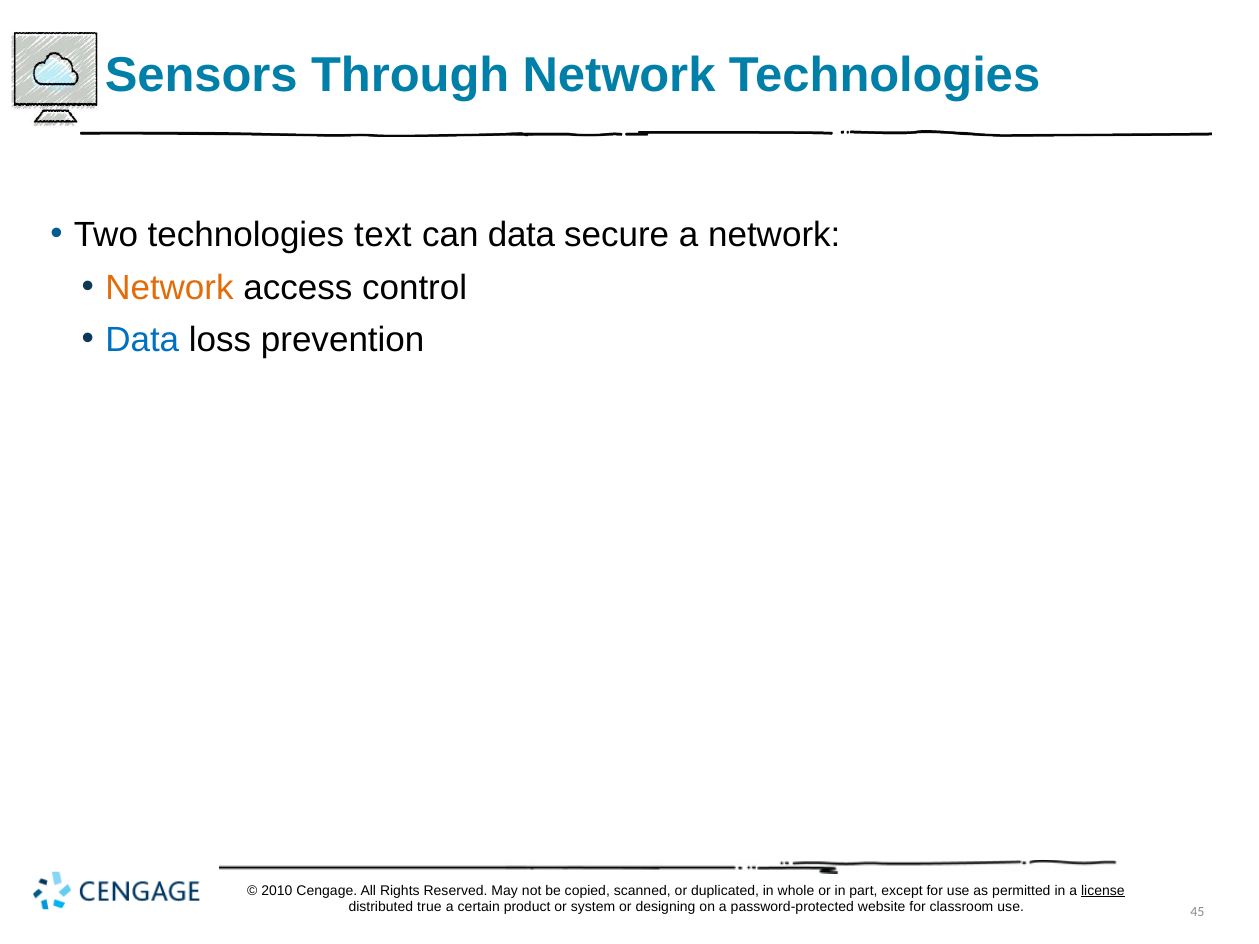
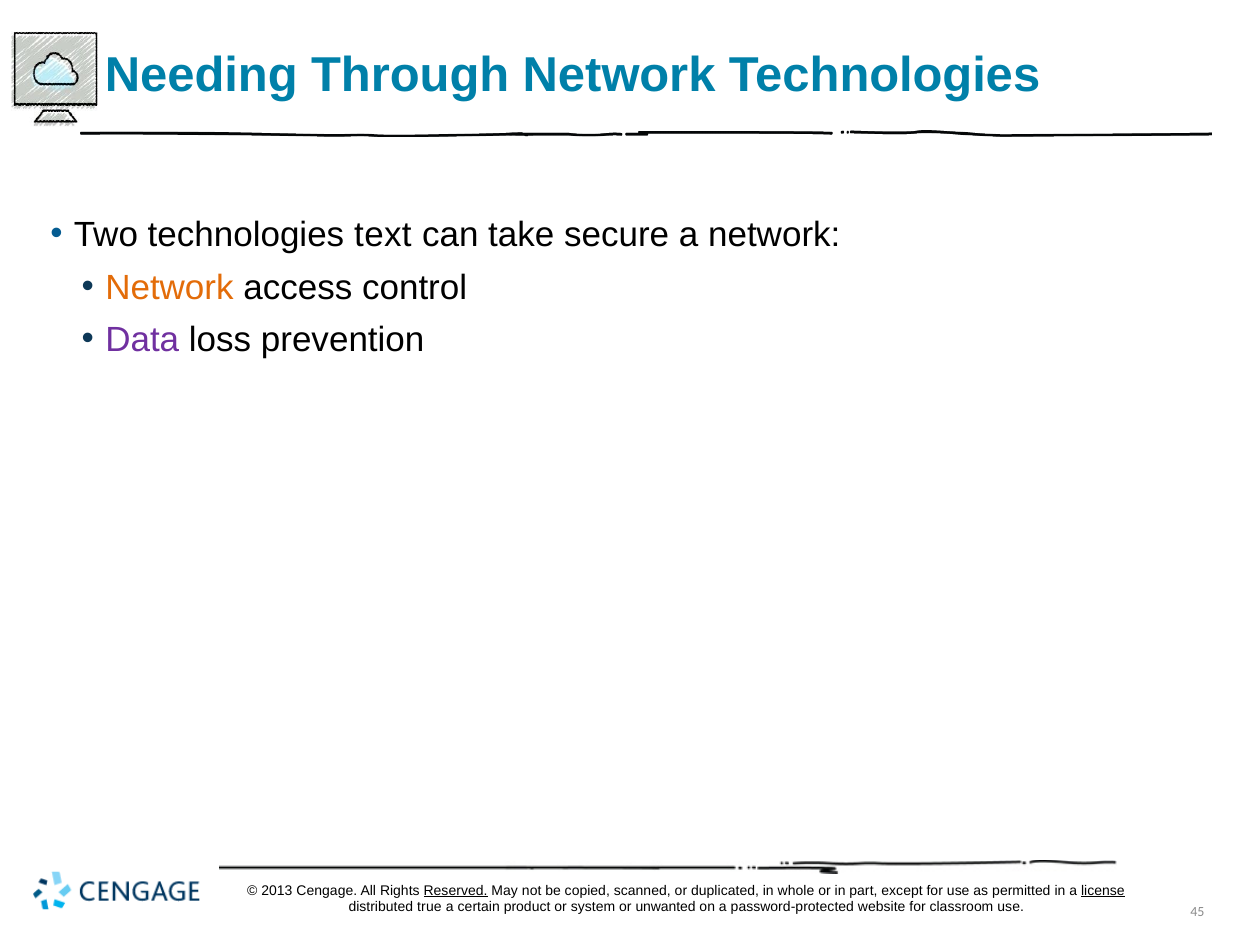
Sensors: Sensors -> Needing
can data: data -> take
Data at (142, 340) colour: blue -> purple
2010: 2010 -> 2013
Reserved underline: none -> present
designing: designing -> unwanted
